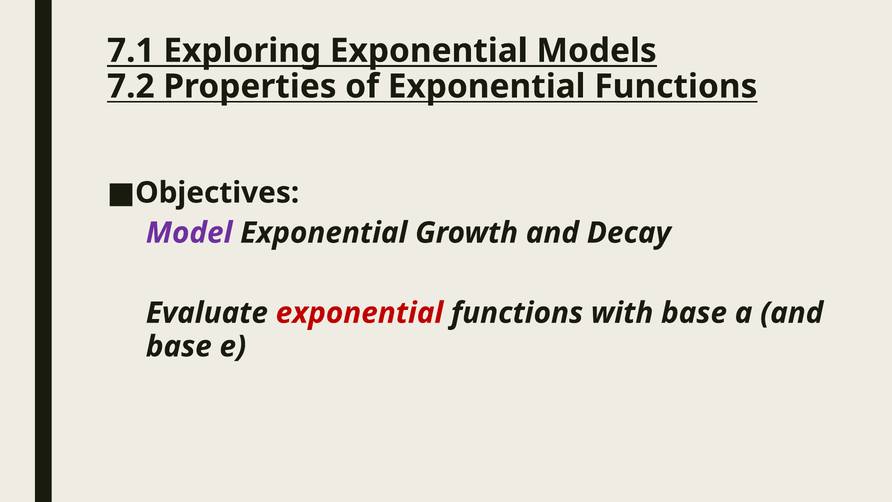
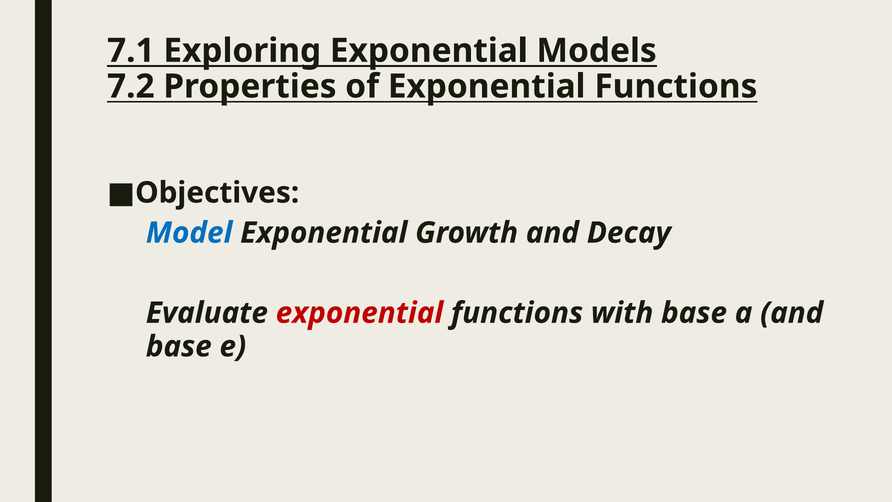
Model colour: purple -> blue
